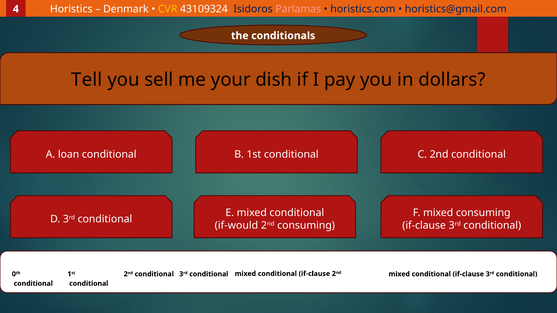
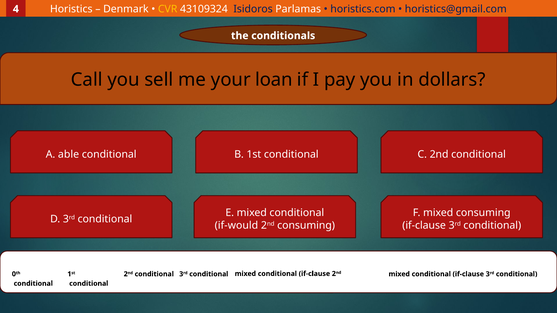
Parlamas colour: pink -> white
Tell: Tell -> Call
dish: dish -> loan
loan: loan -> able
